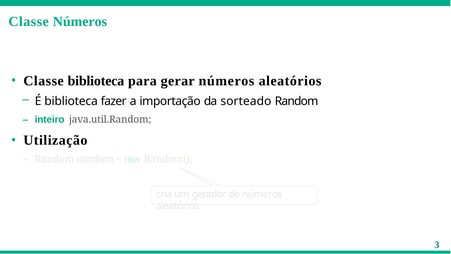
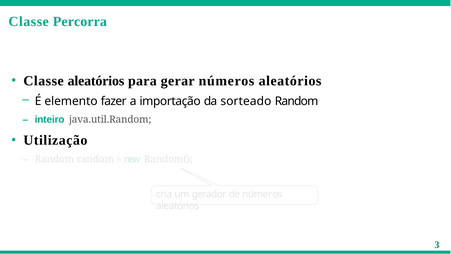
Classe Números: Números -> Percorra
Classe biblioteca: biblioteca -> aleatórios
É biblioteca: biblioteca -> elemento
